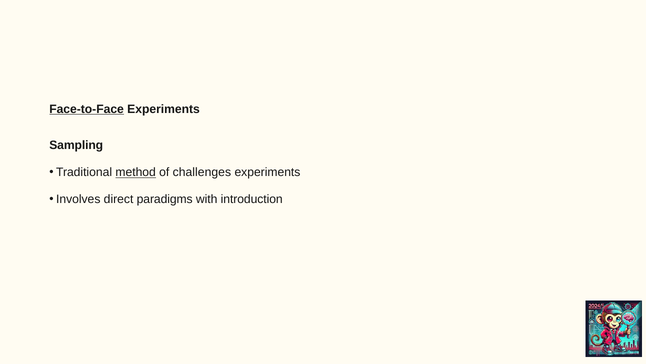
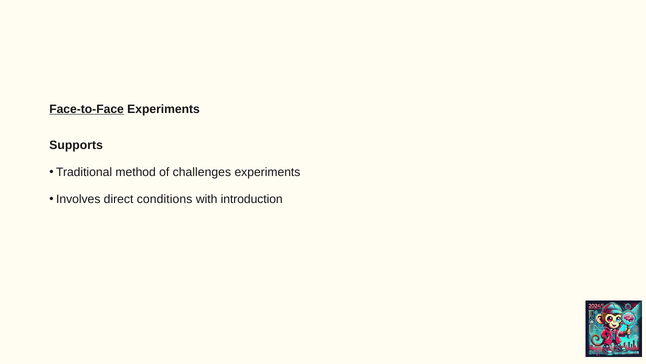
Sampling: Sampling -> Supports
method underline: present -> none
paradigms: paradigms -> conditions
